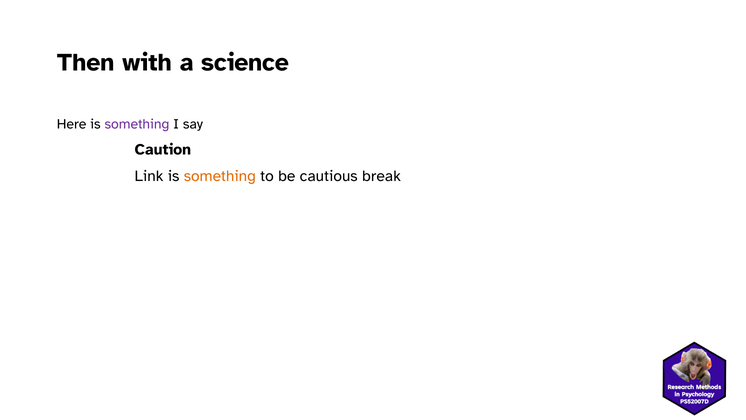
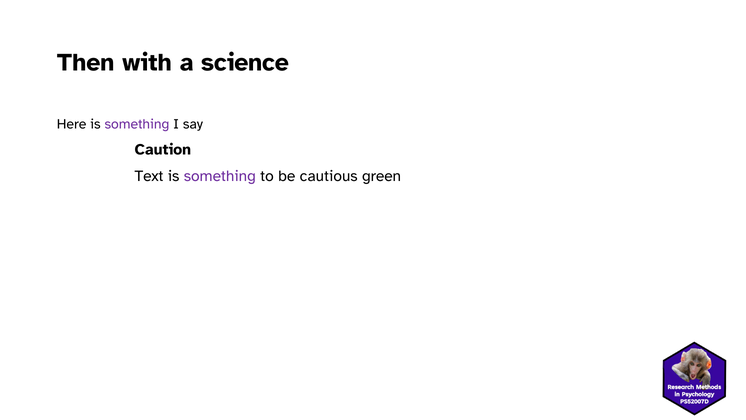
Link: Link -> Text
something at (220, 176) colour: orange -> purple
break: break -> green
